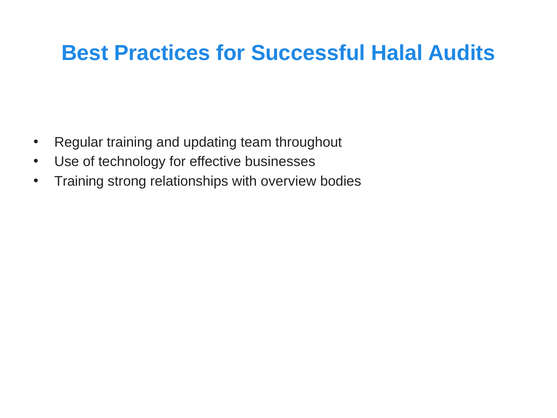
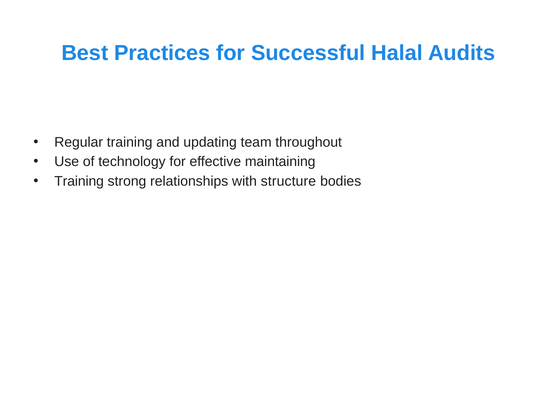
businesses: businesses -> maintaining
overview: overview -> structure
